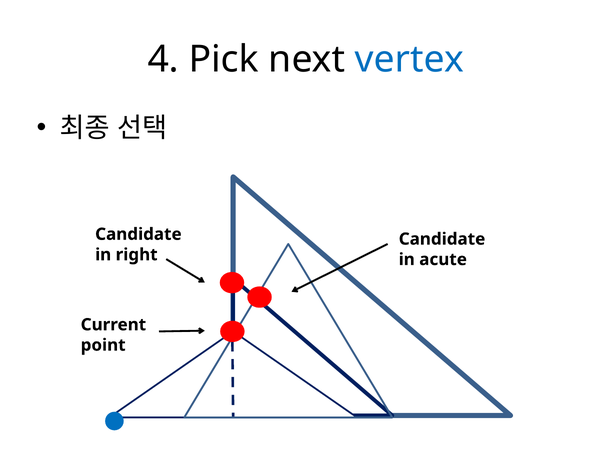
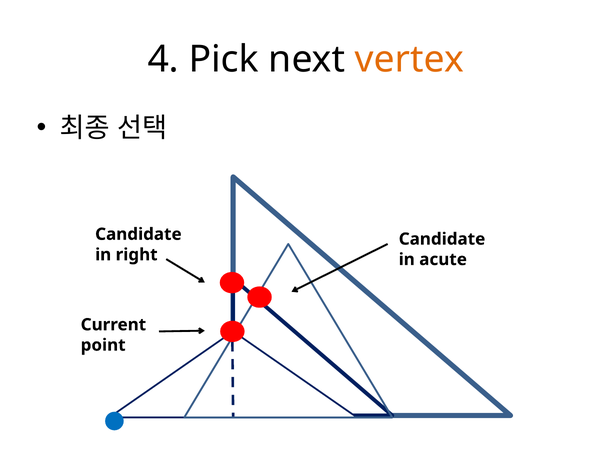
vertex colour: blue -> orange
